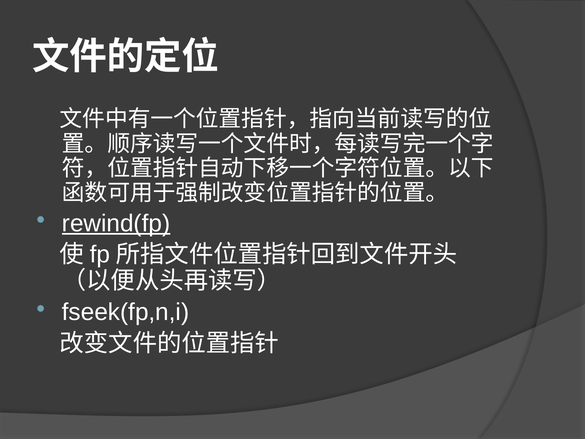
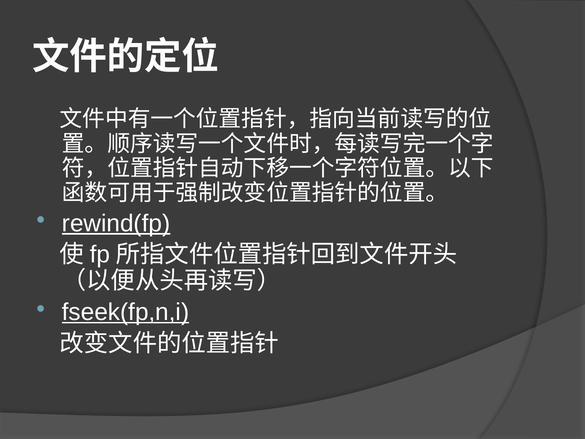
fseek(fp,n,i underline: none -> present
